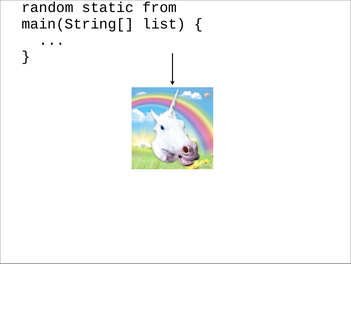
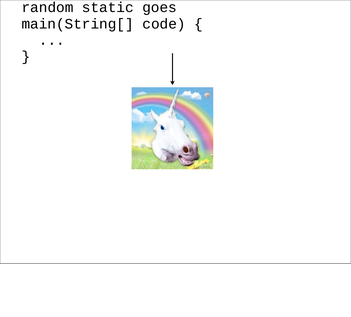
from: from -> goes
list: list -> code
